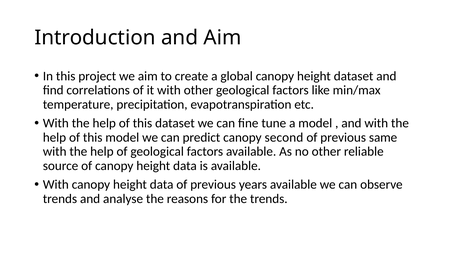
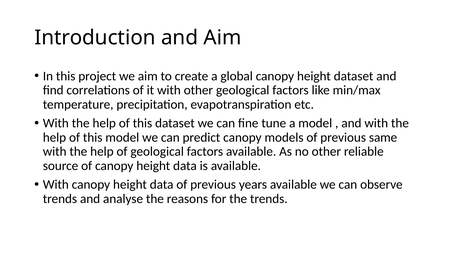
second: second -> models
